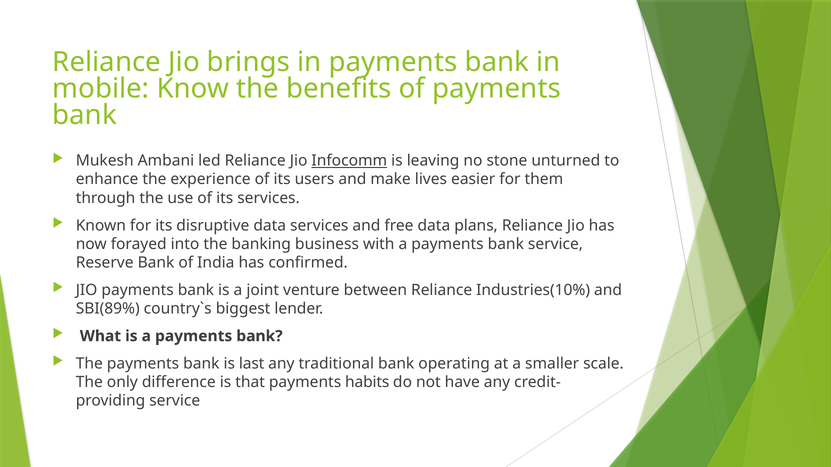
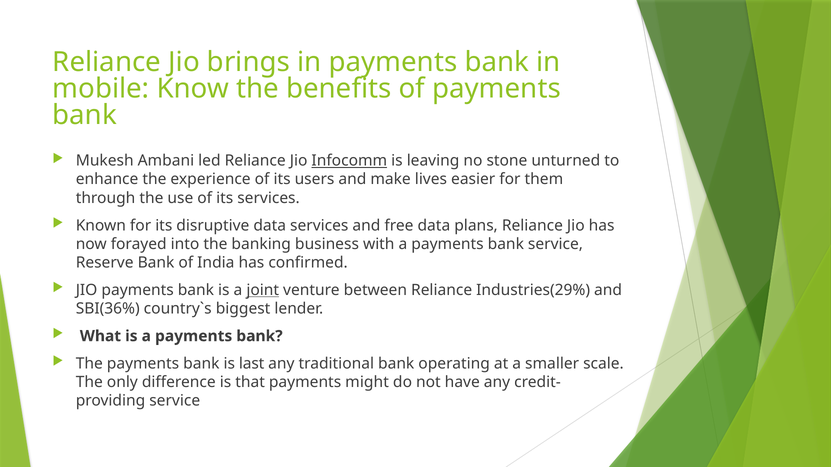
joint underline: none -> present
Industries(10%: Industries(10% -> Industries(29%
SBI(89%: SBI(89% -> SBI(36%
habits: habits -> might
